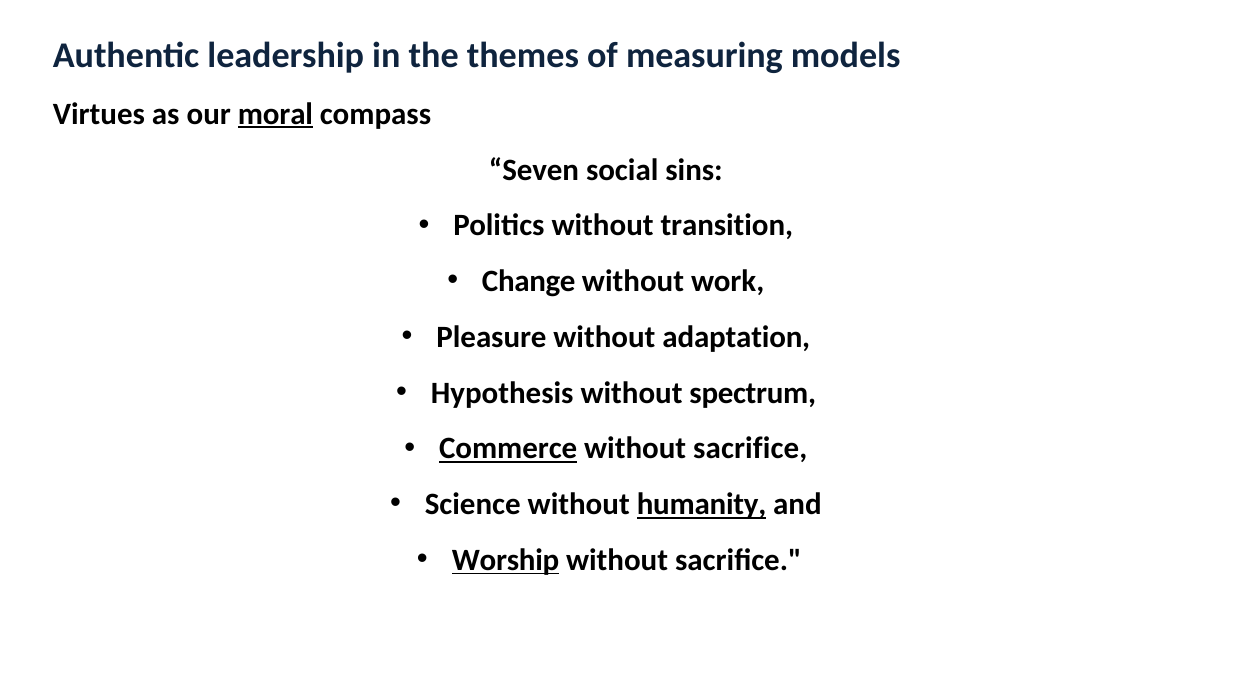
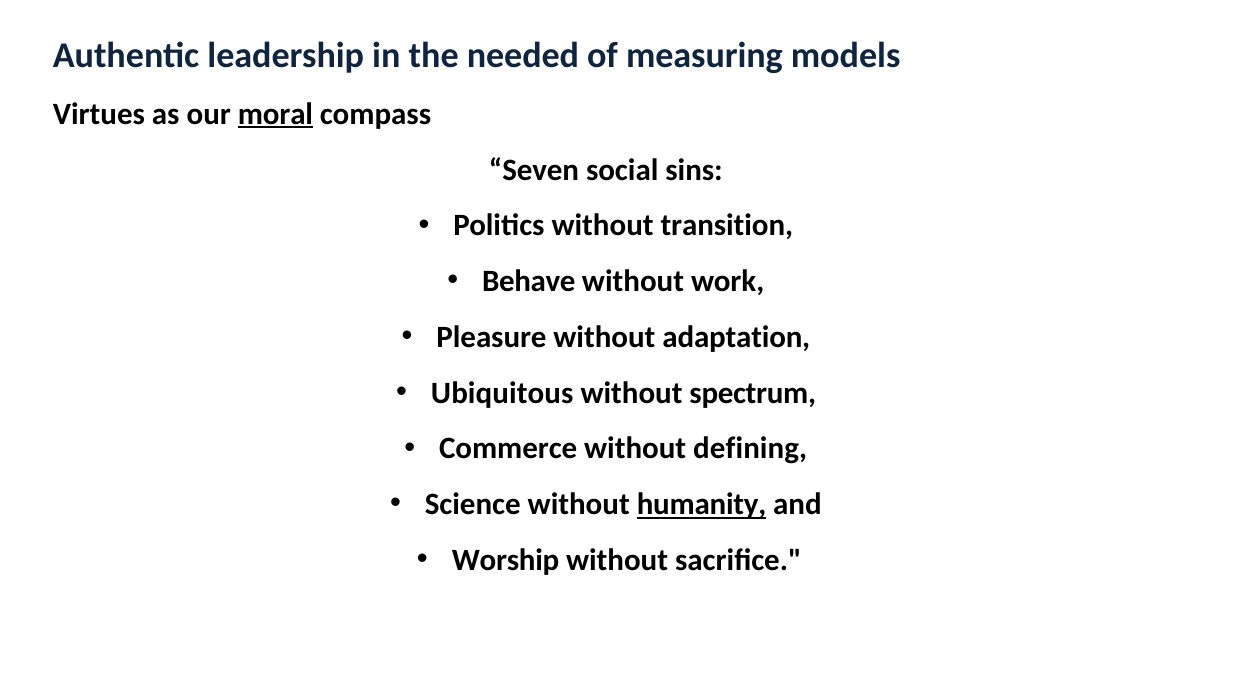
themes: themes -> needed
Change: Change -> Behave
Hypothesis: Hypothesis -> Ubiquitous
Commerce underline: present -> none
sacrifice at (750, 449): sacrifice -> defining
Worship underline: present -> none
